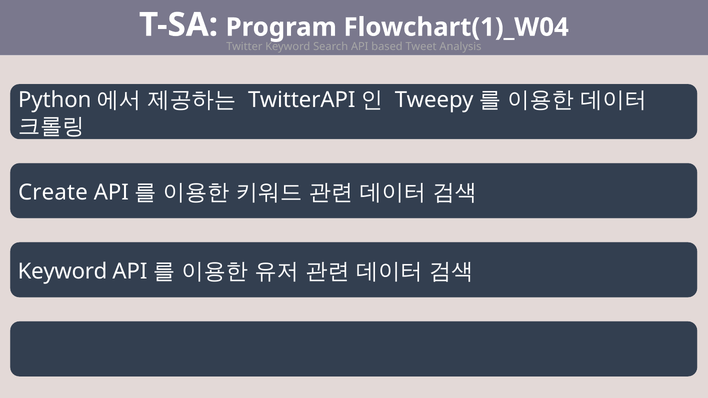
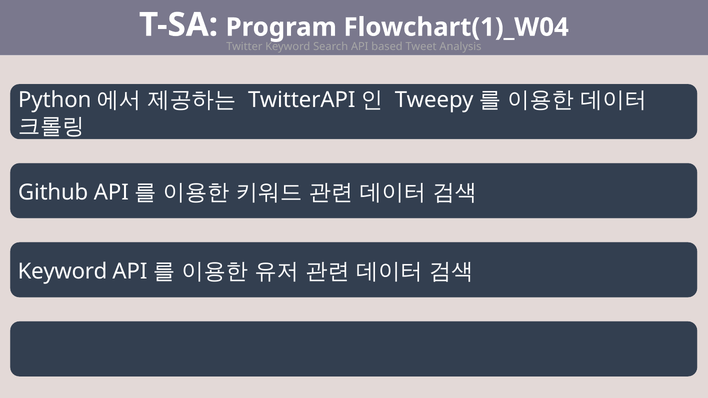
Create: Create -> Github
